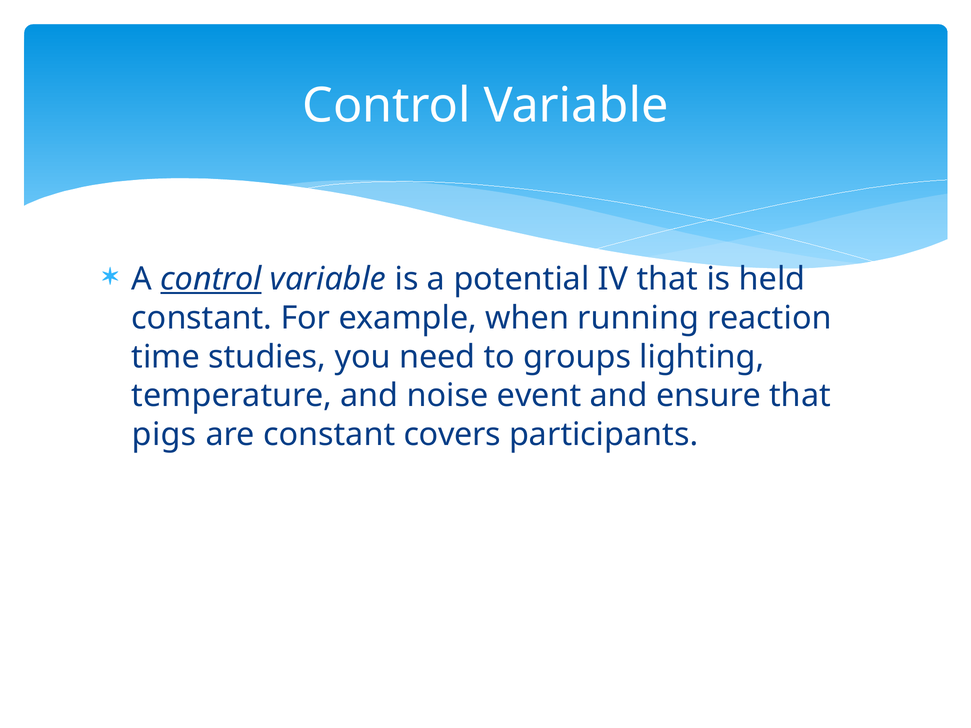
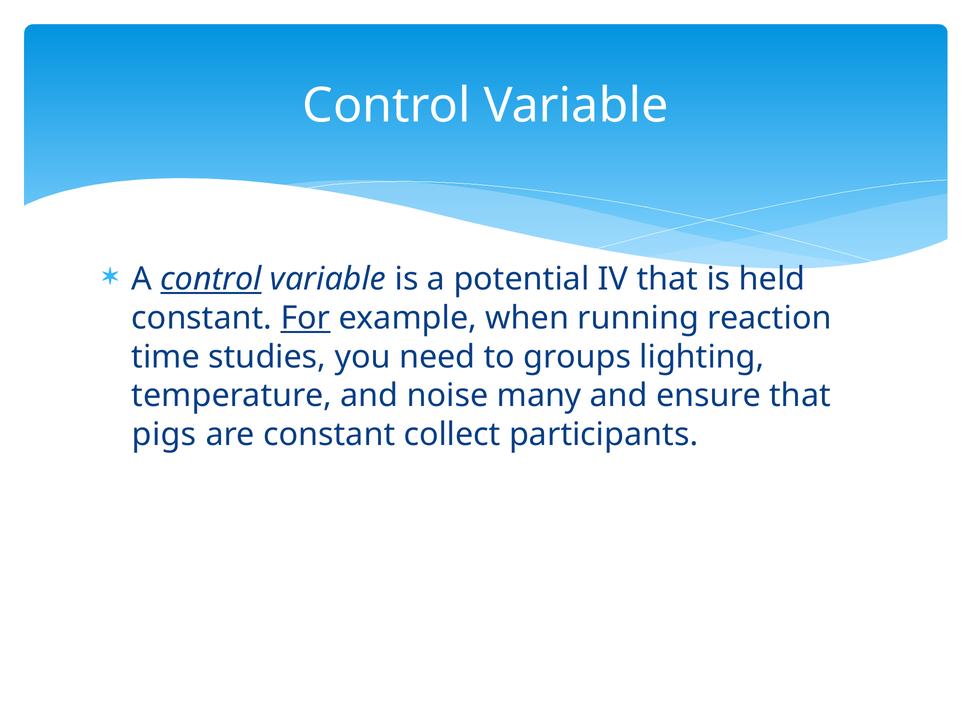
For underline: none -> present
event: event -> many
covers: covers -> collect
